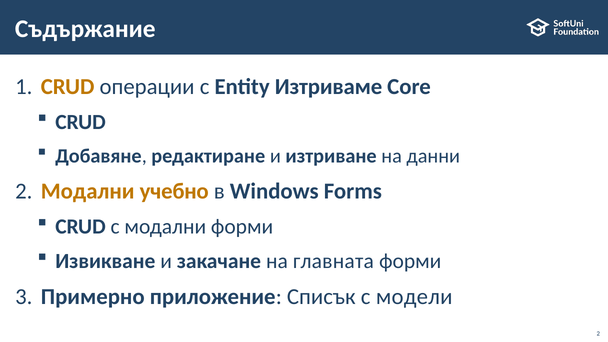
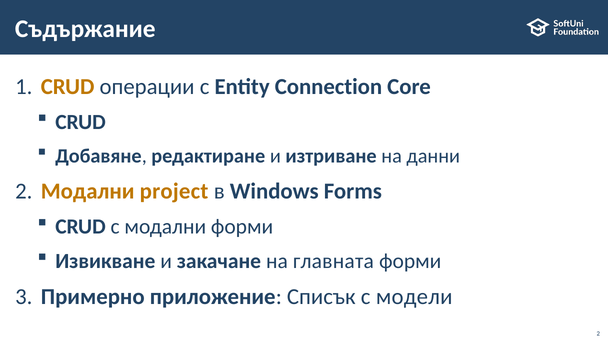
Изтриваме: Изтриваме -> Connection
учебно: учебно -> project
